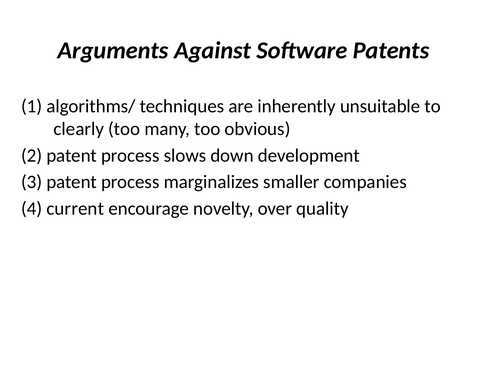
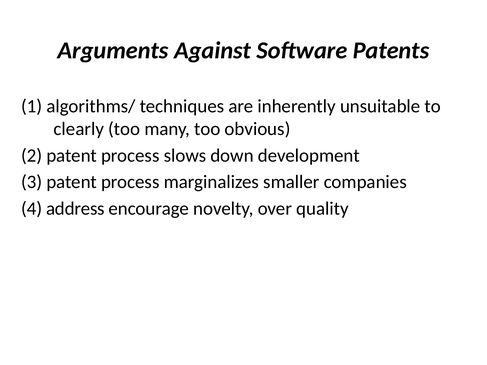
current: current -> address
